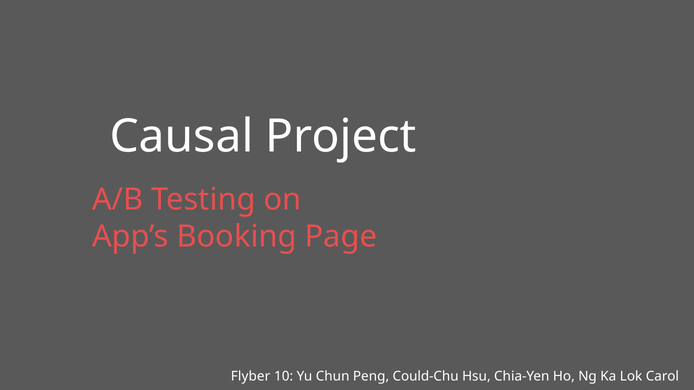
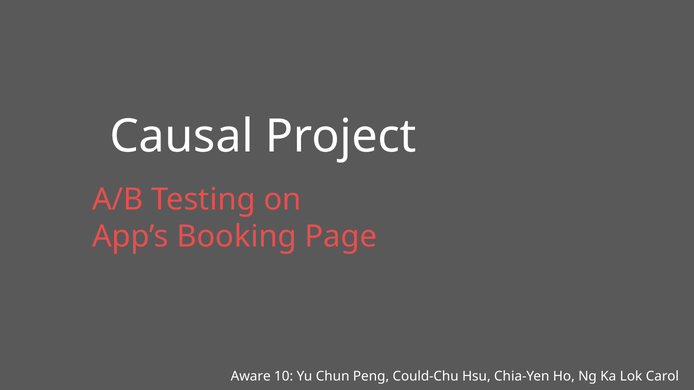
Flyber: Flyber -> Aware
